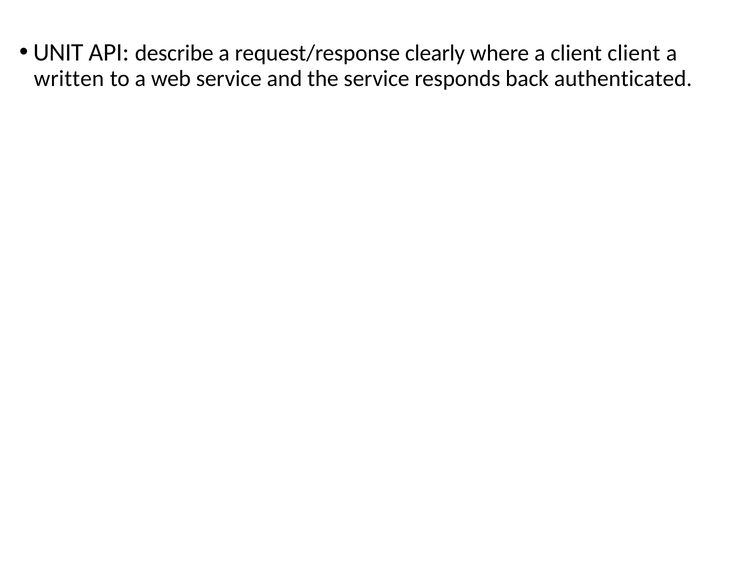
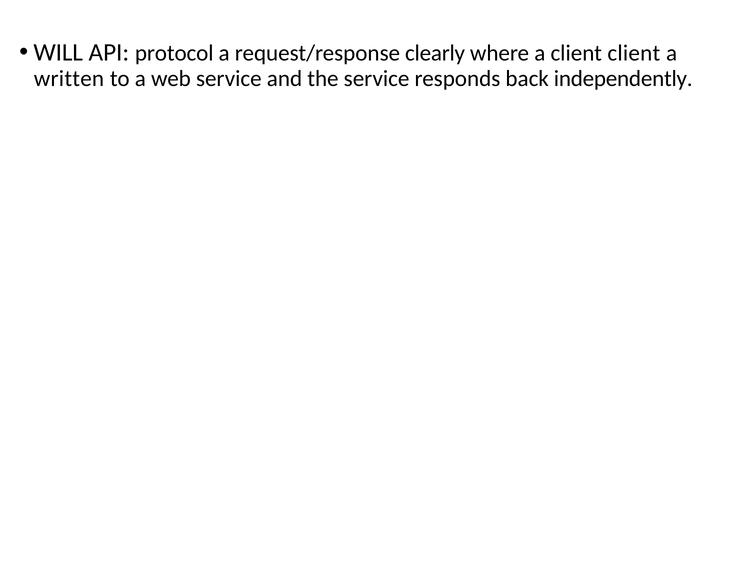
UNIT: UNIT -> WILL
describe: describe -> protocol
authenticated: authenticated -> independently
